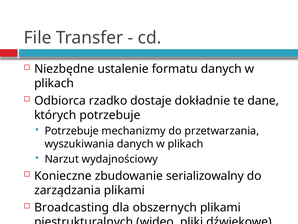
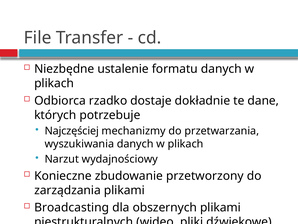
Potrzebuje at (72, 131): Potrzebuje -> Najczęściej
serializowalny: serializowalny -> przetworzony
